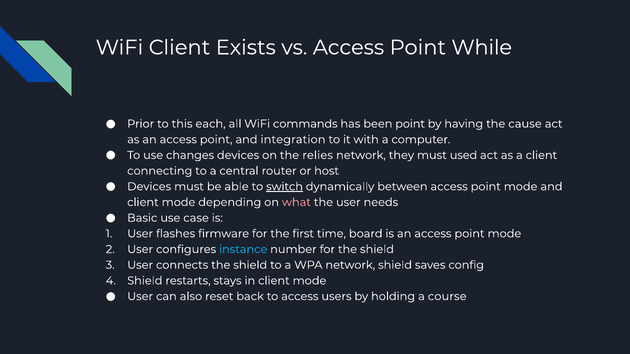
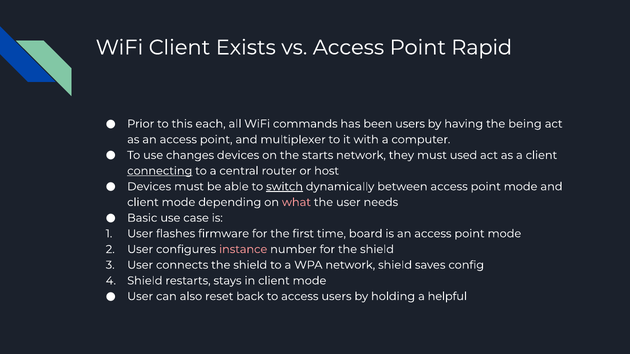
While: While -> Rapid
been point: point -> users
cause: cause -> being
integration: integration -> multiplexer
relies: relies -> starts
connecting underline: none -> present
instance colour: light blue -> pink
course: course -> helpful
